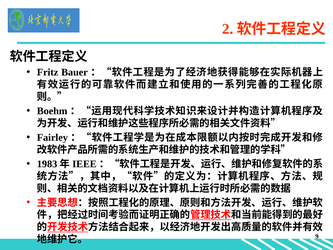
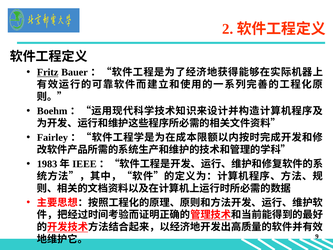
Fritz underline: none -> present
